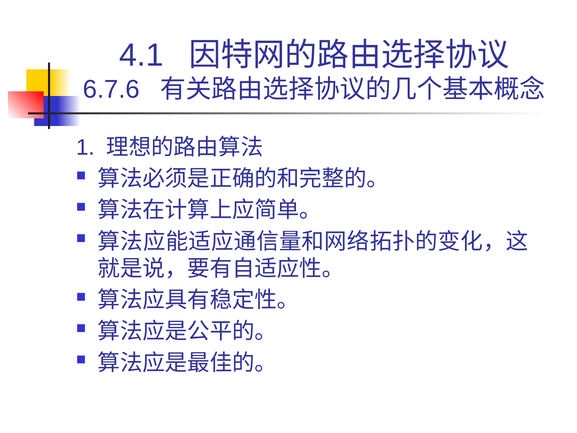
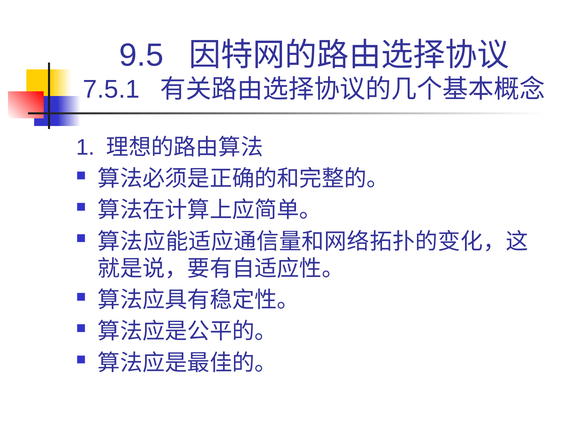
4.1: 4.1 -> 9.5
6.7.6: 6.7.6 -> 7.5.1
